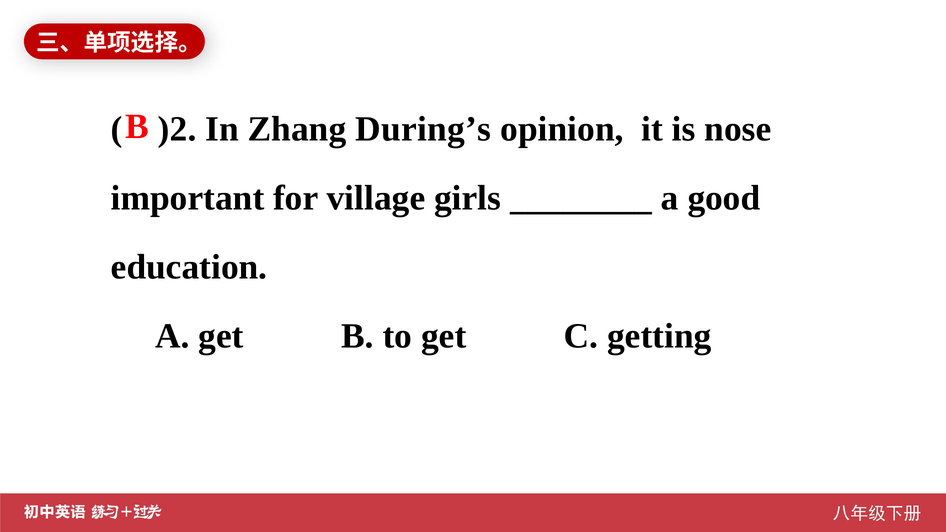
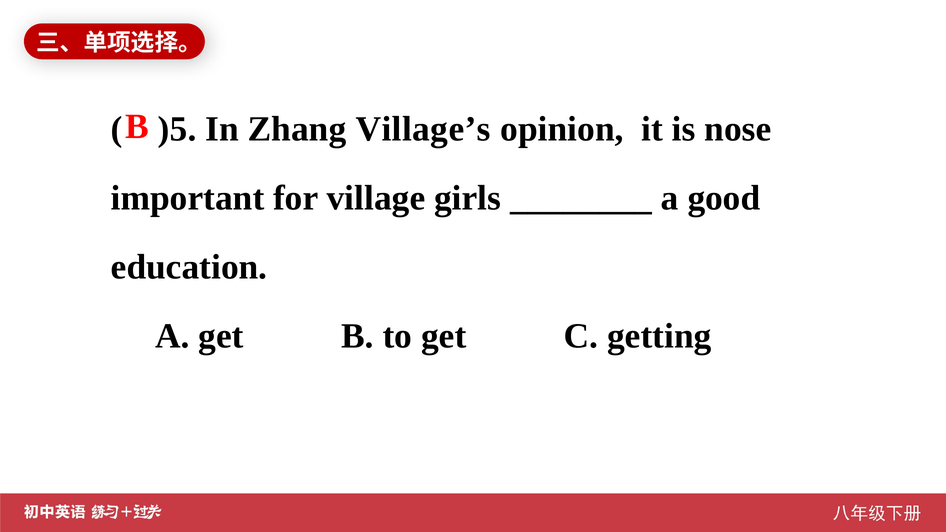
)2: )2 -> )5
During’s: During’s -> Village’s
